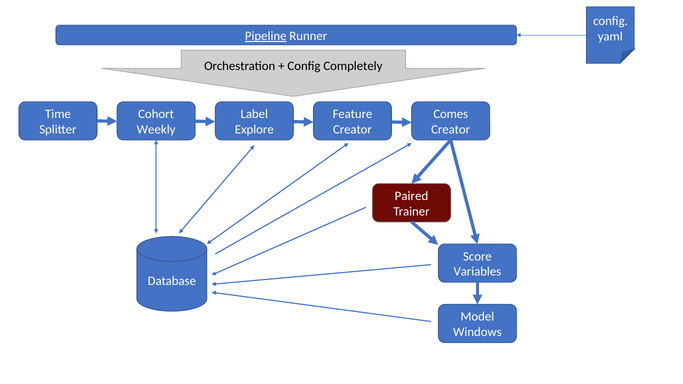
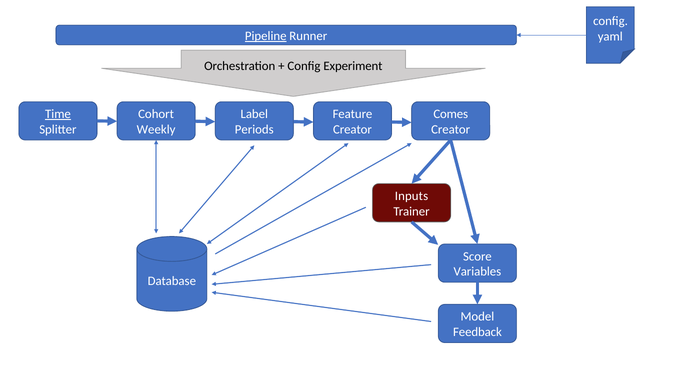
Completely: Completely -> Experiment
Time underline: none -> present
Explore: Explore -> Periods
Paired: Paired -> Inputs
Windows: Windows -> Feedback
